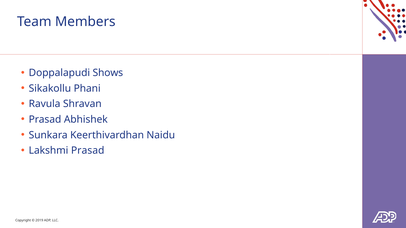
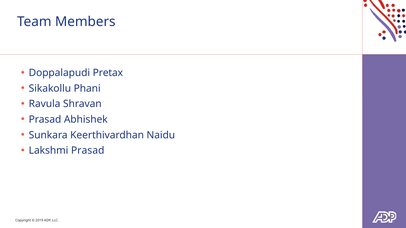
Shows: Shows -> Pretax
